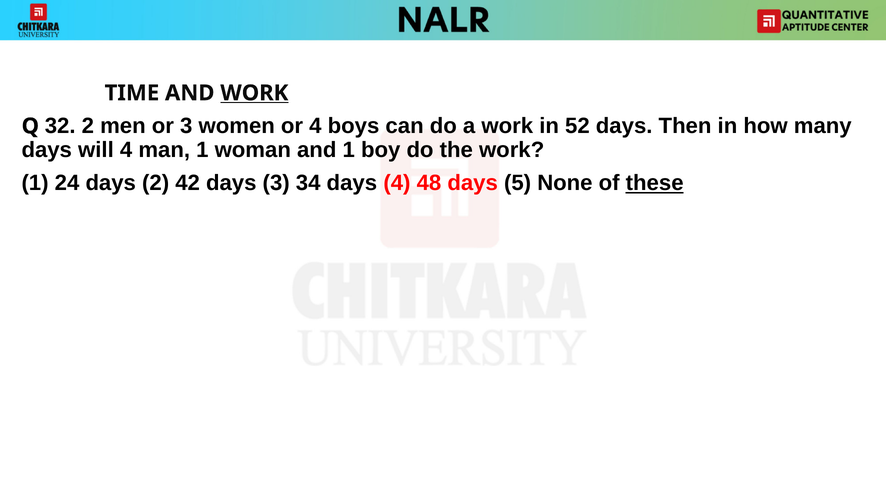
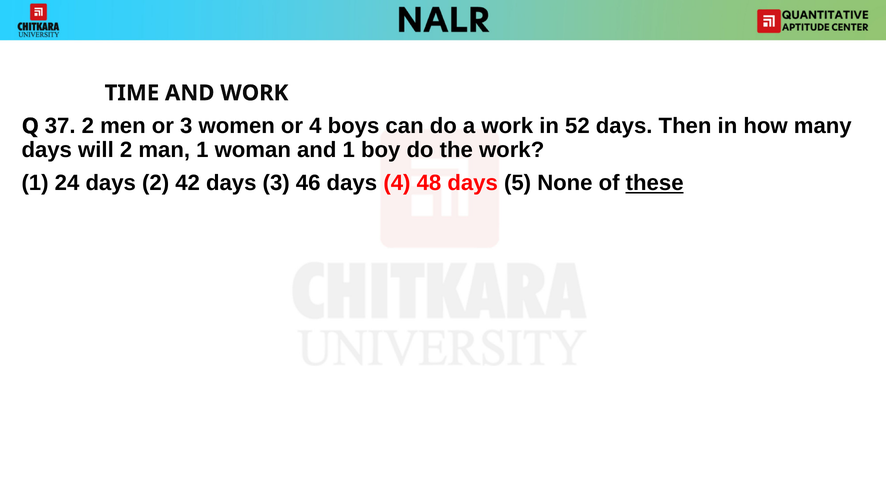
WORK at (254, 93) underline: present -> none
32: 32 -> 37
will 4: 4 -> 2
34: 34 -> 46
